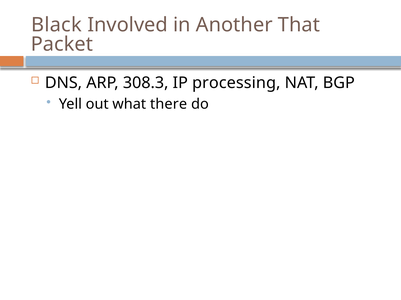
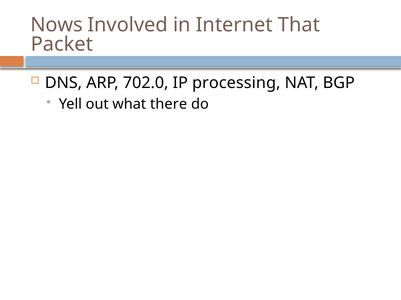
Black: Black -> Nows
Another: Another -> Internet
308.3: 308.3 -> 702.0
